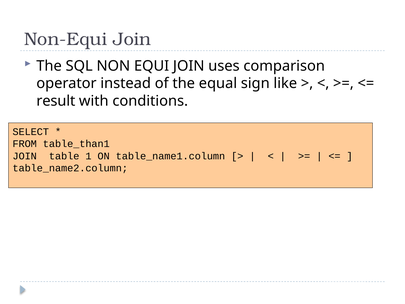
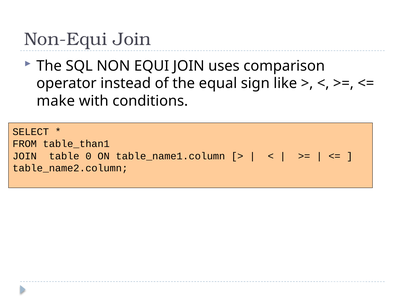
result: result -> make
1: 1 -> 0
